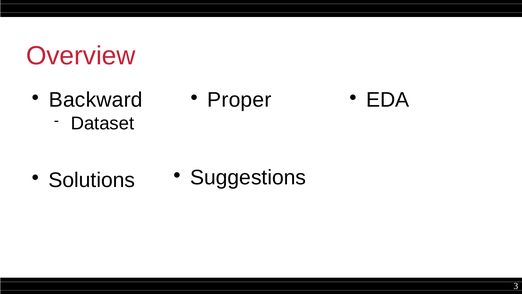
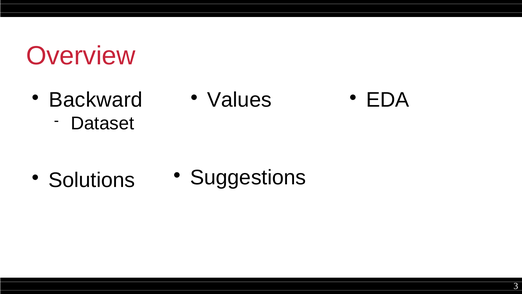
Proper: Proper -> Values
